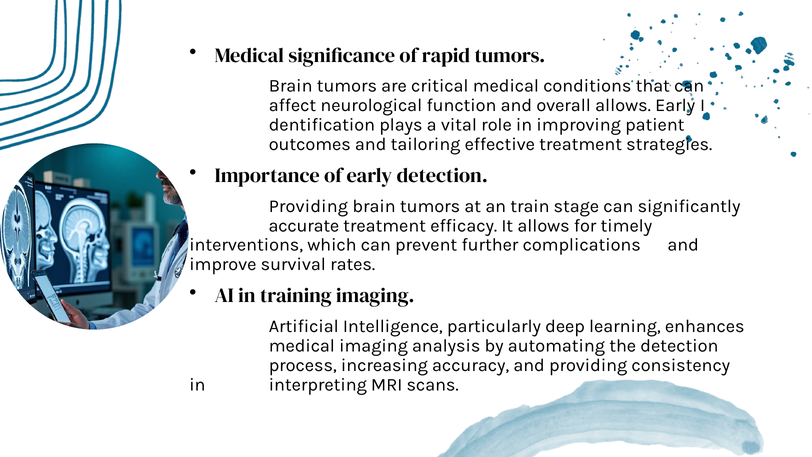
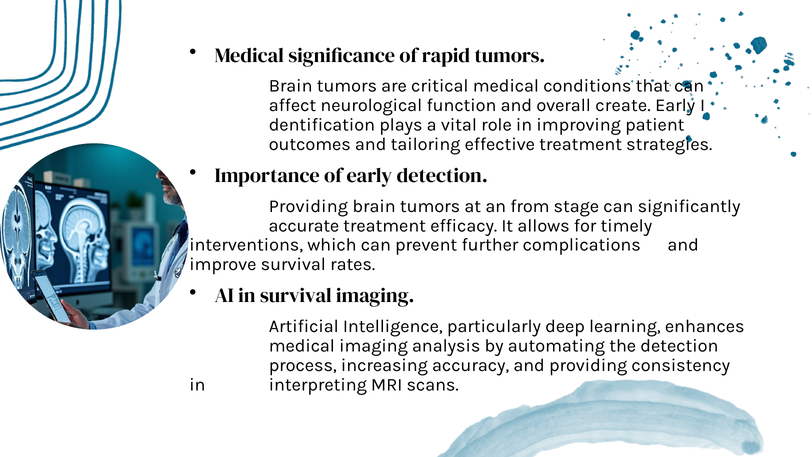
overall allows: allows -> create
train: train -> from
in training: training -> survival
